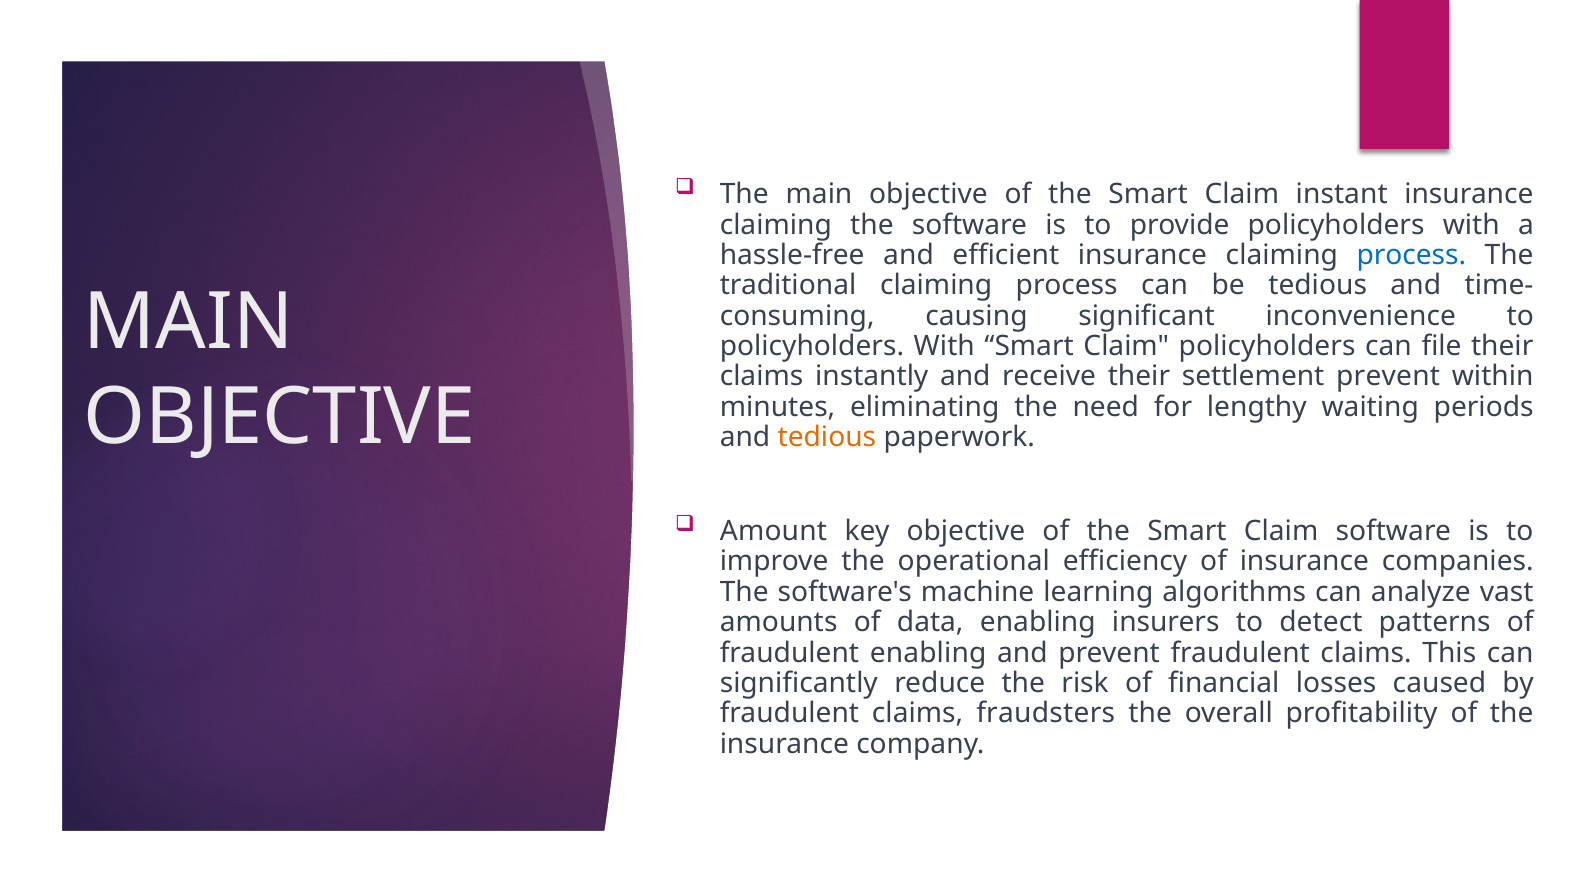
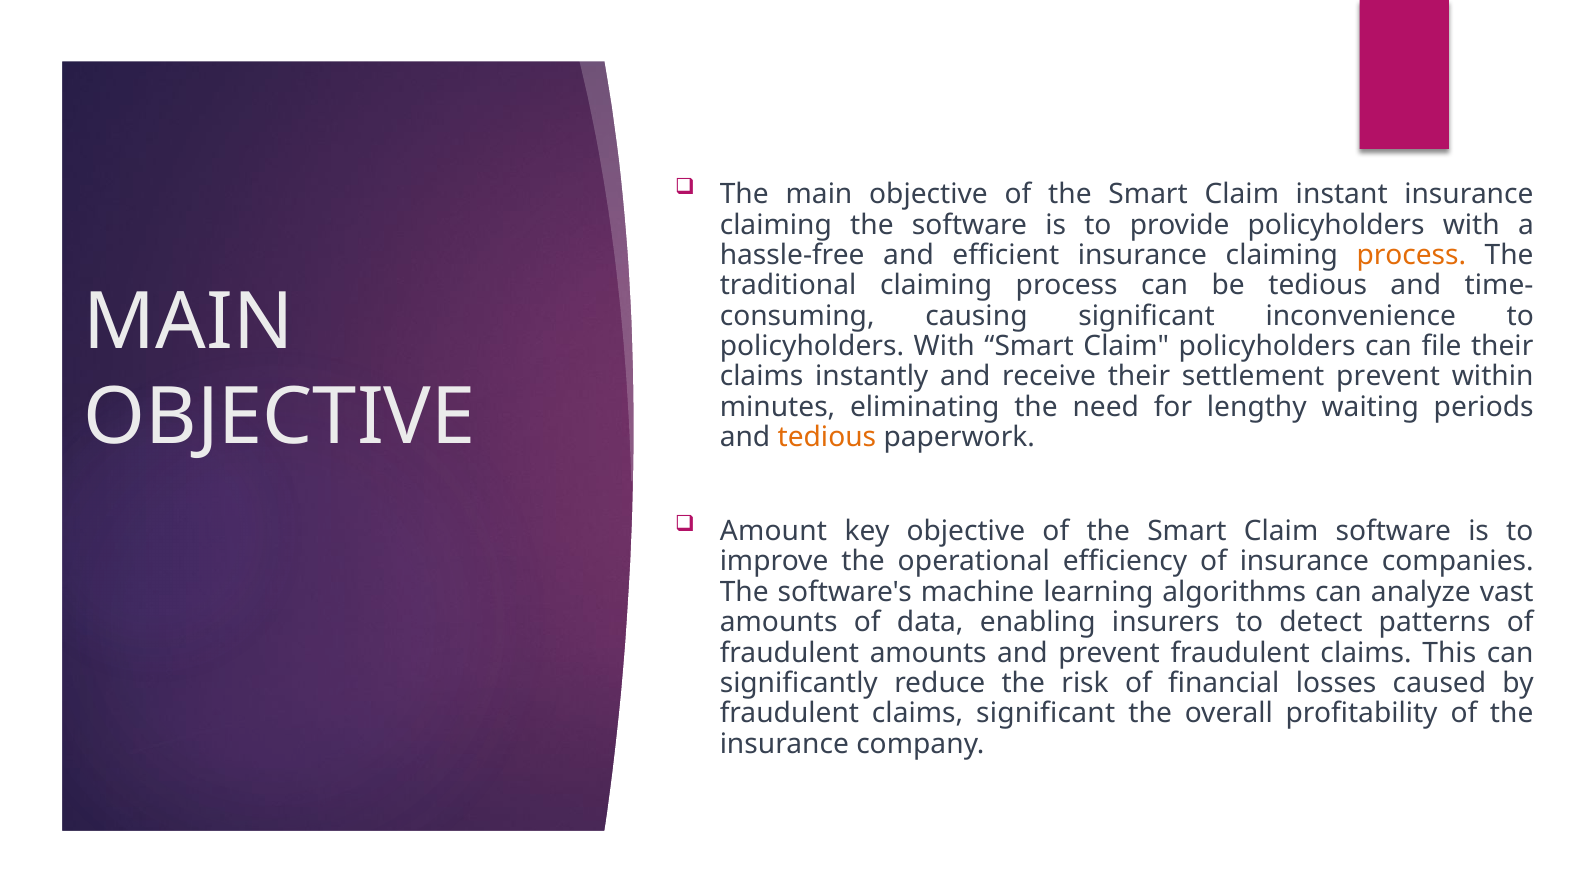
process at (1411, 255) colour: blue -> orange
fraudulent enabling: enabling -> amounts
claims fraudsters: fraudsters -> significant
